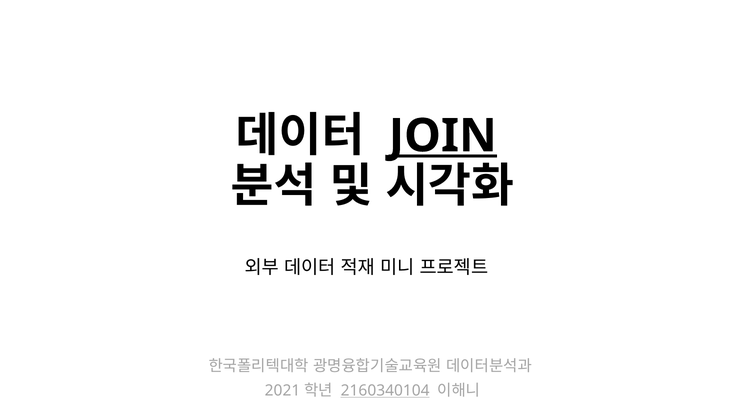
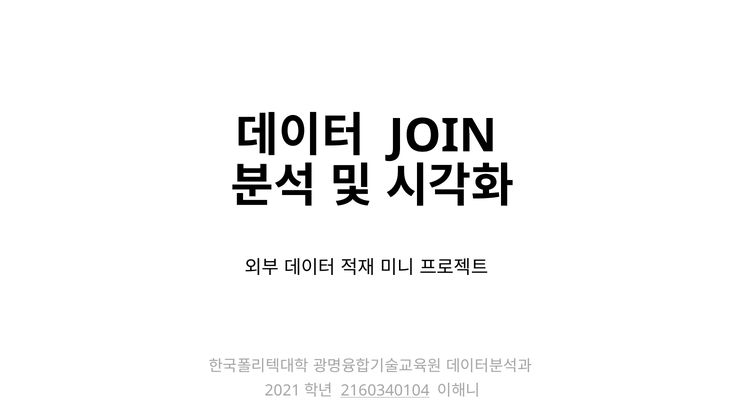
JOIN underline: present -> none
